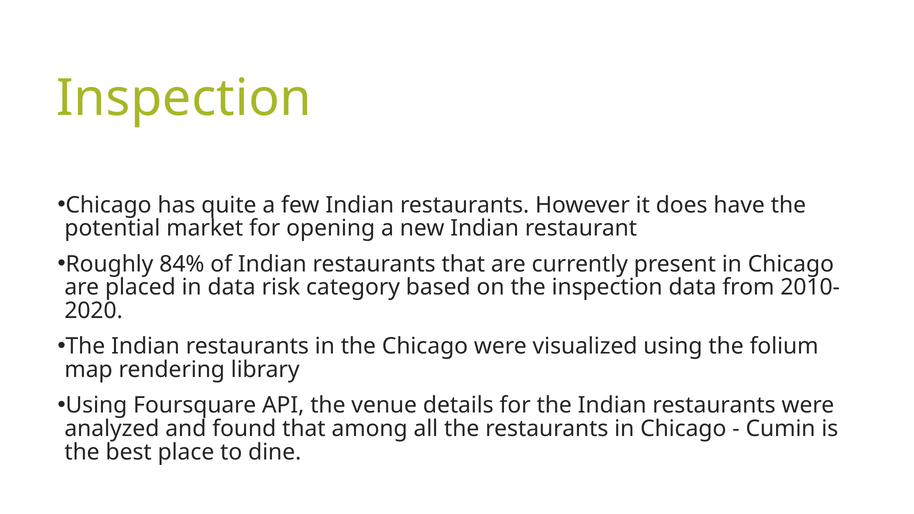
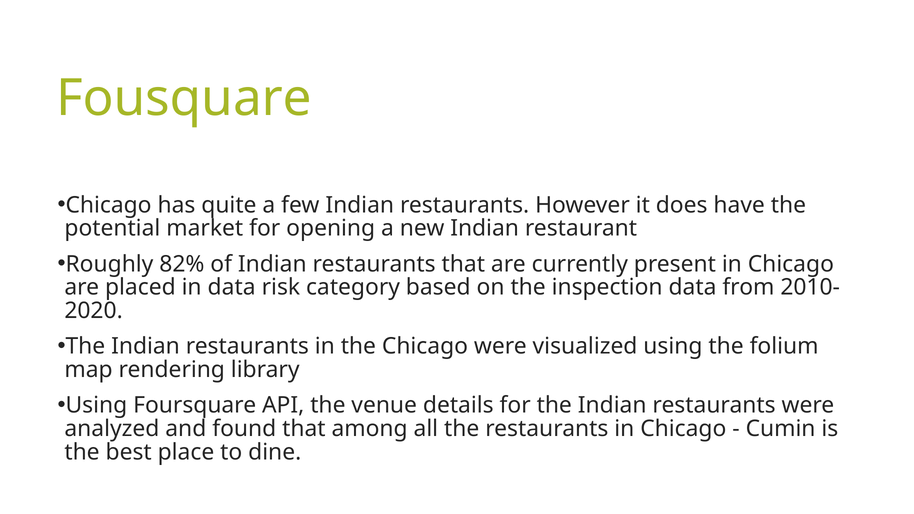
Inspection at (184, 98): Inspection -> Fousquare
84%: 84% -> 82%
